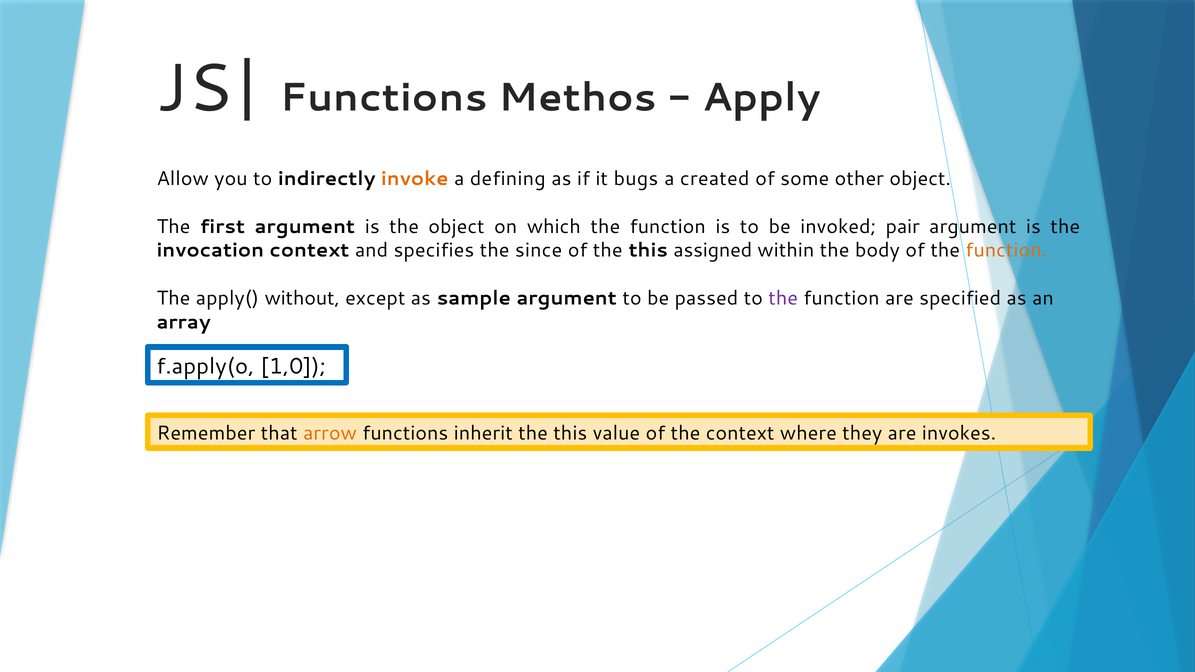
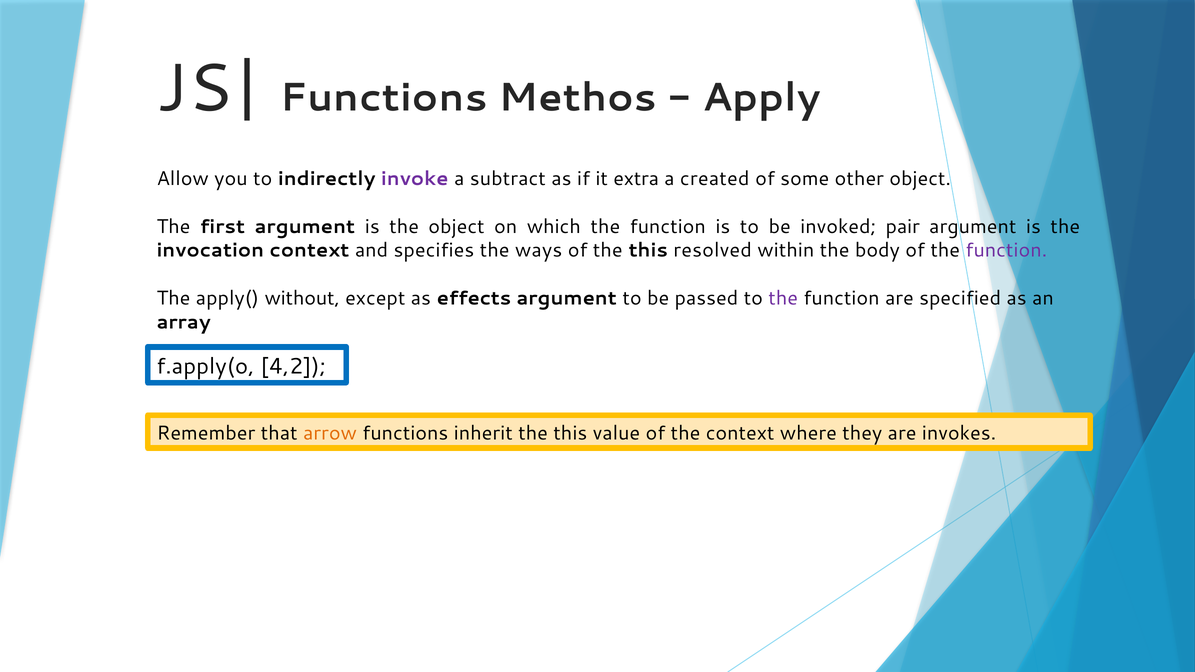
invoke colour: orange -> purple
defining: defining -> subtract
bugs: bugs -> extra
since: since -> ways
assigned: assigned -> resolved
function at (1006, 250) colour: orange -> purple
sample: sample -> effects
1,0: 1,0 -> 4,2
